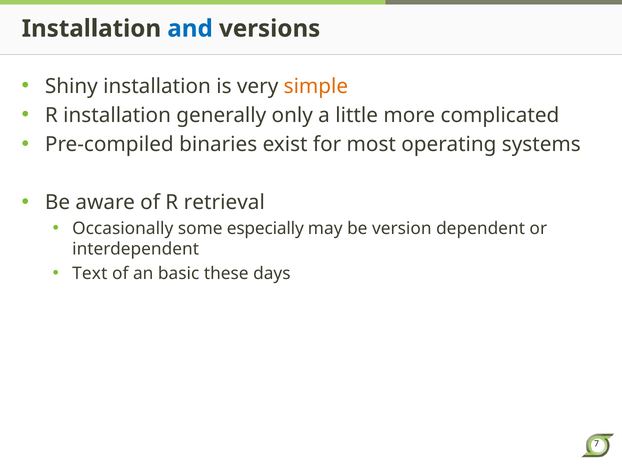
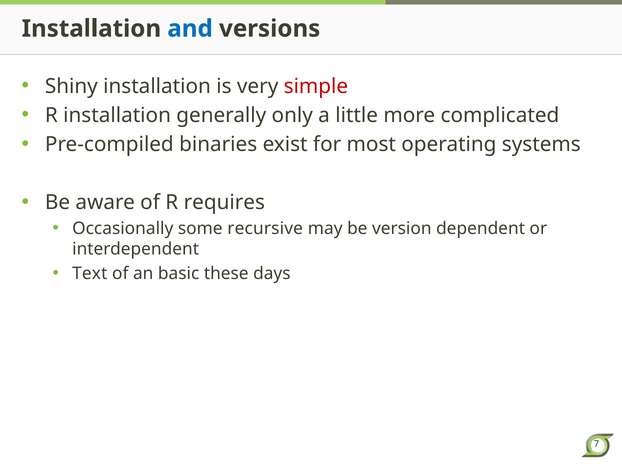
simple colour: orange -> red
retrieval: retrieval -> requires
especially: especially -> recursive
